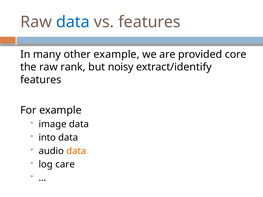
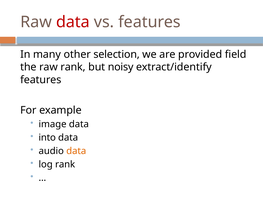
data at (73, 22) colour: blue -> red
other example: example -> selection
core: core -> field
log care: care -> rank
